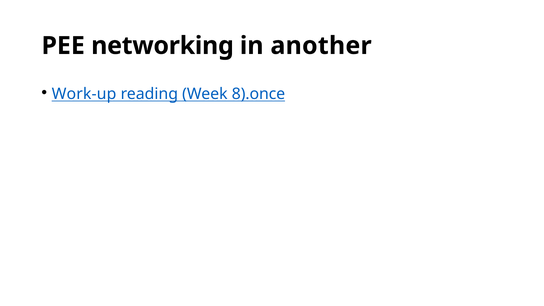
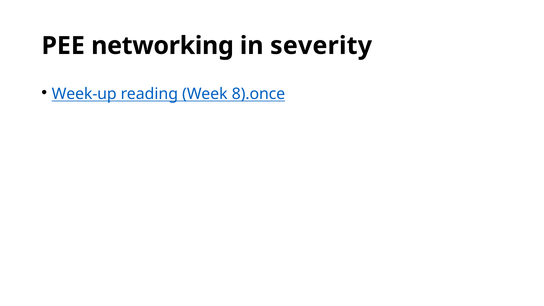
another: another -> severity
Work-up: Work-up -> Week-up
